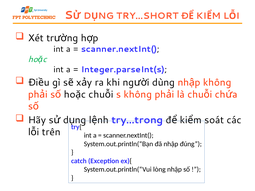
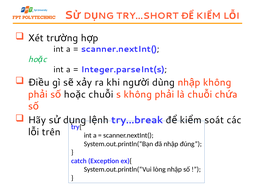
try…trong: try…trong -> try…break
